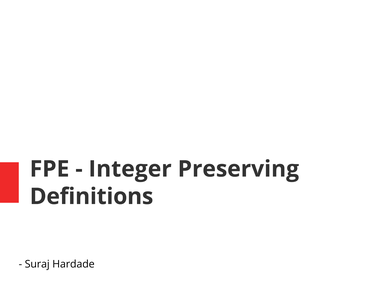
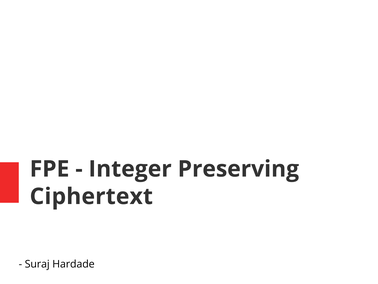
Definitions: Definitions -> Ciphertext
